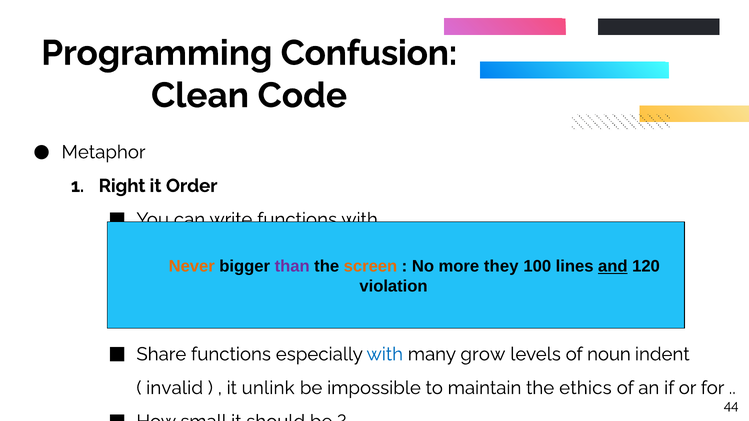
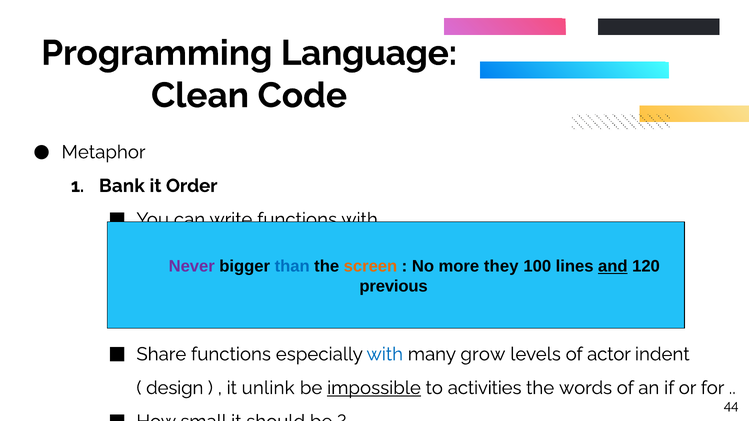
Confusion: Confusion -> Language
Right: Right -> Bank
Never colour: orange -> purple
than colour: purple -> blue
violation: violation -> previous
noun: noun -> actor
invalid: invalid -> design
impossible underline: none -> present
to maintain: maintain -> activities
ethics: ethics -> words
